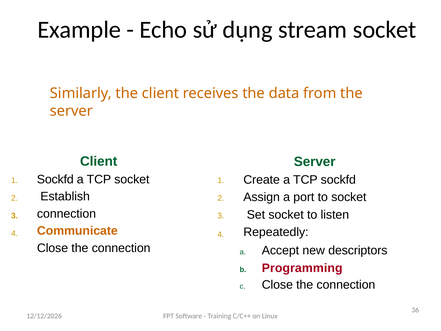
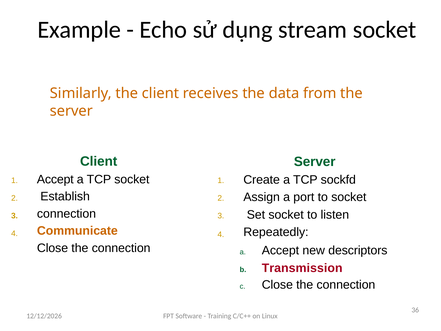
Sockfd at (55, 179): Sockfd -> Accept
Programming: Programming -> Transmission
